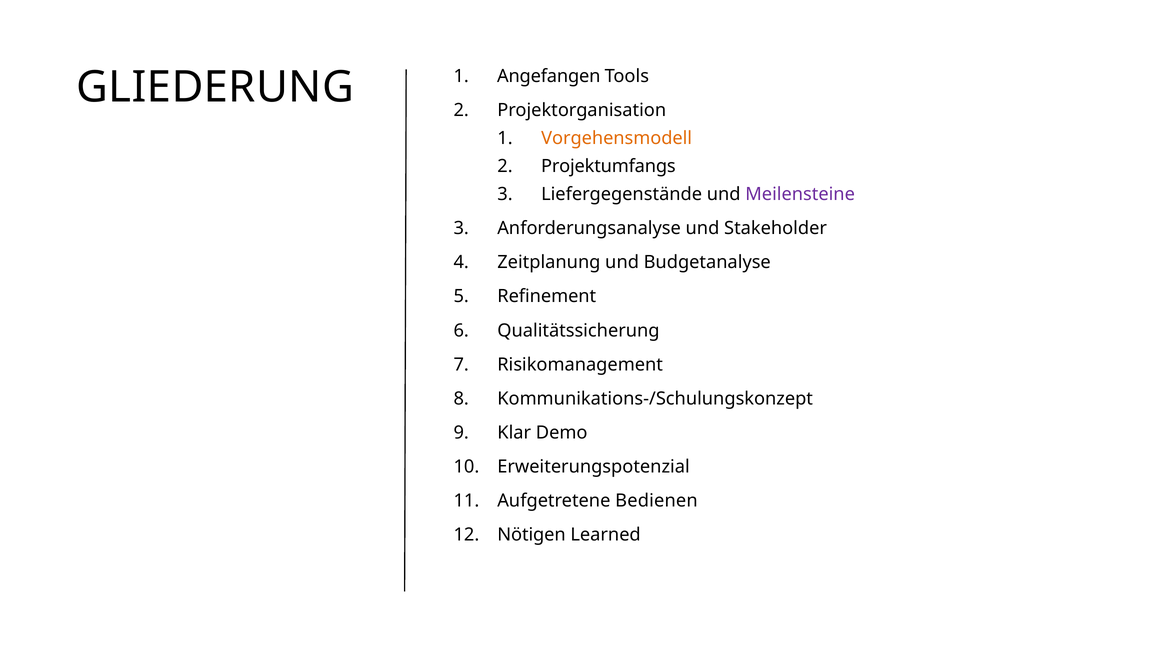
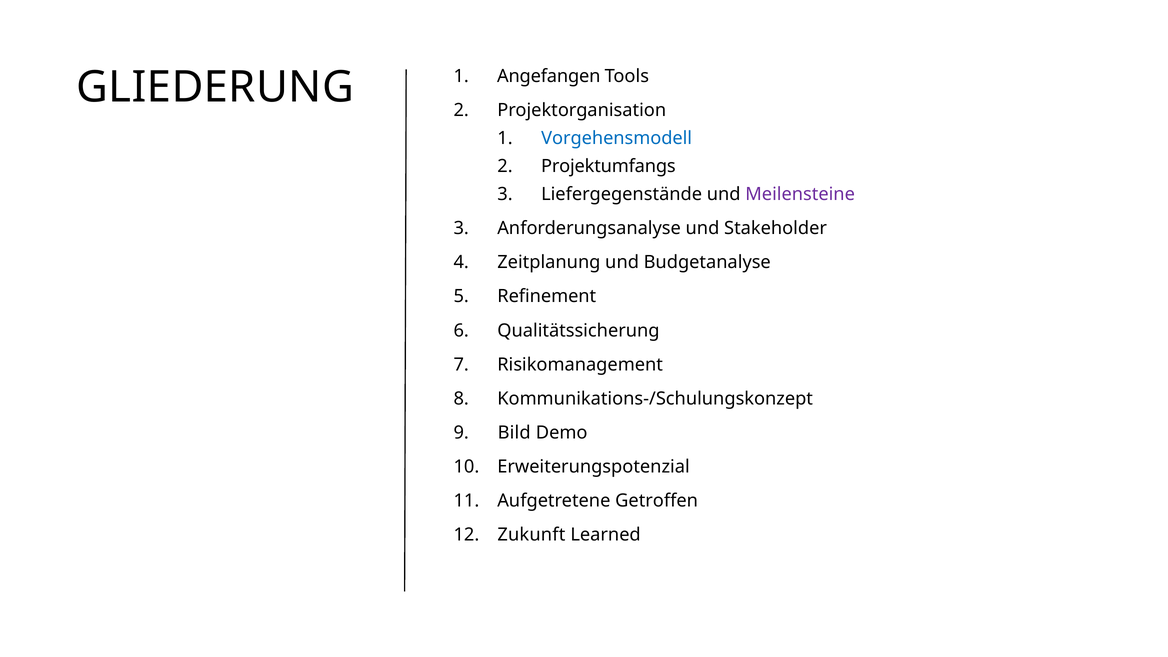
Vorgehensmodell colour: orange -> blue
Klar: Klar -> Bild
Bedienen: Bedienen -> Getroffen
Nötigen: Nötigen -> Zukunft
